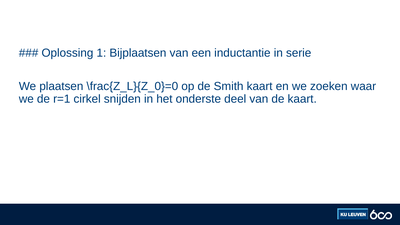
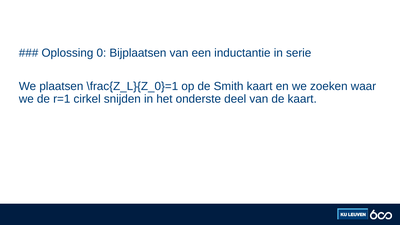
1: 1 -> 0
\frac{Z_L}{Z_0}=0: \frac{Z_L}{Z_0}=0 -> \frac{Z_L}{Z_0}=1
